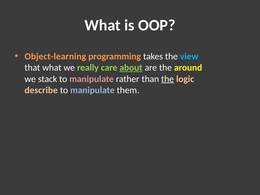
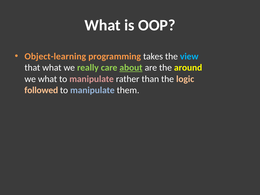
we stack: stack -> what
the at (168, 79) underline: present -> none
describe: describe -> followed
